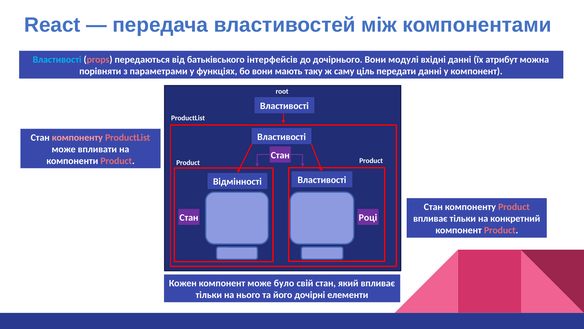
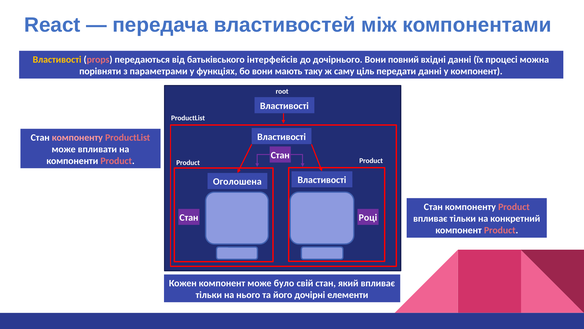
Властивості at (57, 59) colour: light blue -> yellow
модулі: модулі -> повний
атрибут: атрибут -> процесі
Відмінності: Відмінності -> Оголошена
